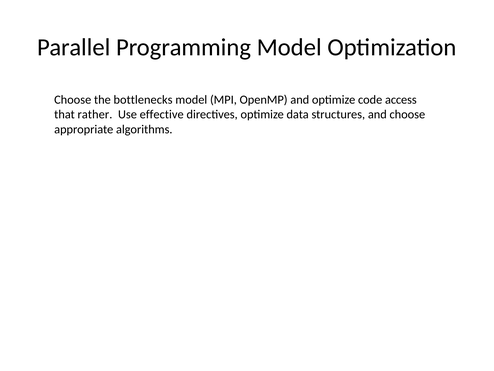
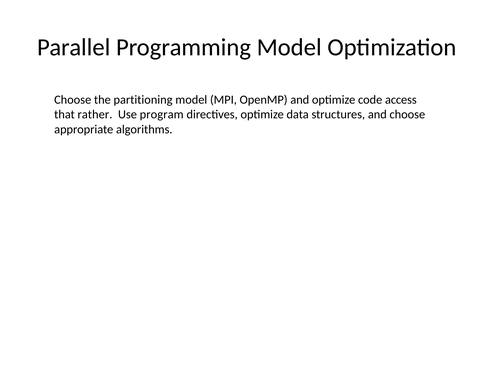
bottlenecks: bottlenecks -> partitioning
effective: effective -> program
